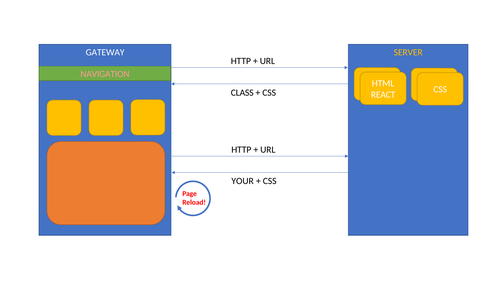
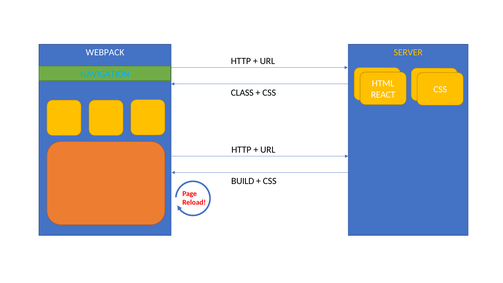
GATEWAY: GATEWAY -> WEBPACK
NAVIGATION colour: pink -> light blue
YOUR: YOUR -> BUILD
